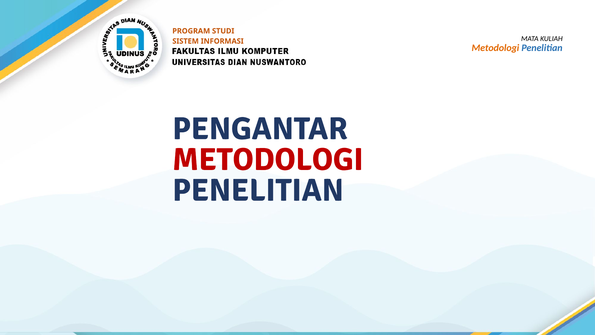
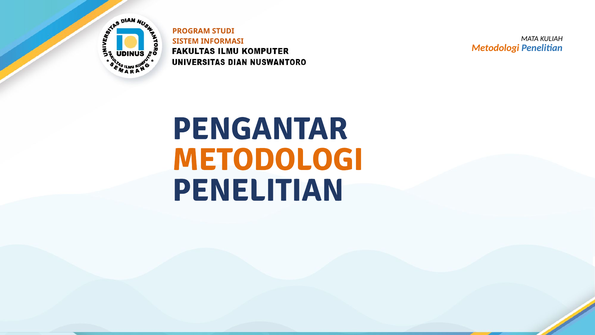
METODOLOGI at (268, 159) colour: red -> orange
